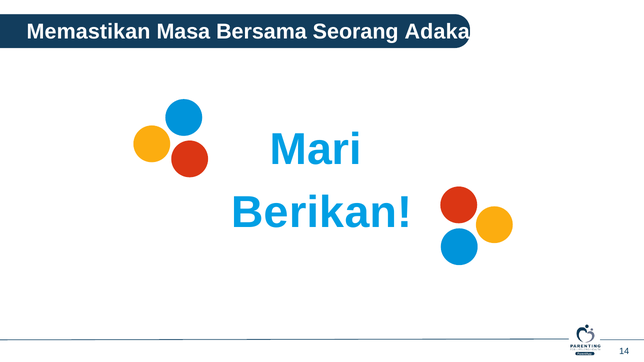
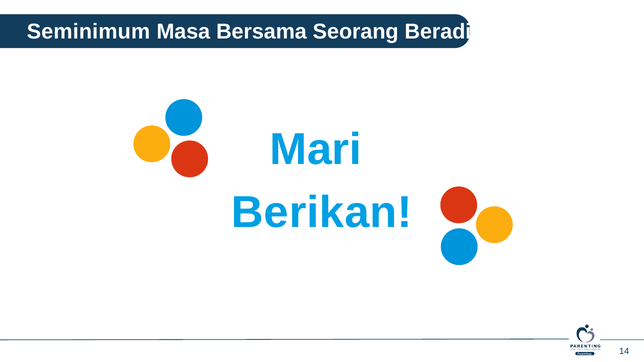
Memastikan: Memastikan -> Seminimum
Adakah: Adakah -> Beradik
